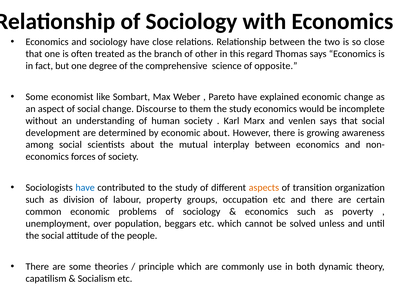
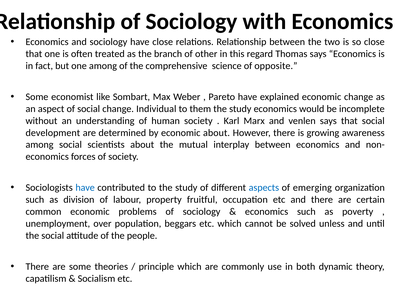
one degree: degree -> among
Discourse: Discourse -> Individual
aspects colour: orange -> blue
transition: transition -> emerging
groups: groups -> fruitful
